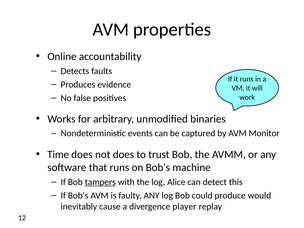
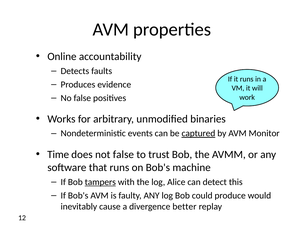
captured underline: none -> present
not does: does -> false
player: player -> better
